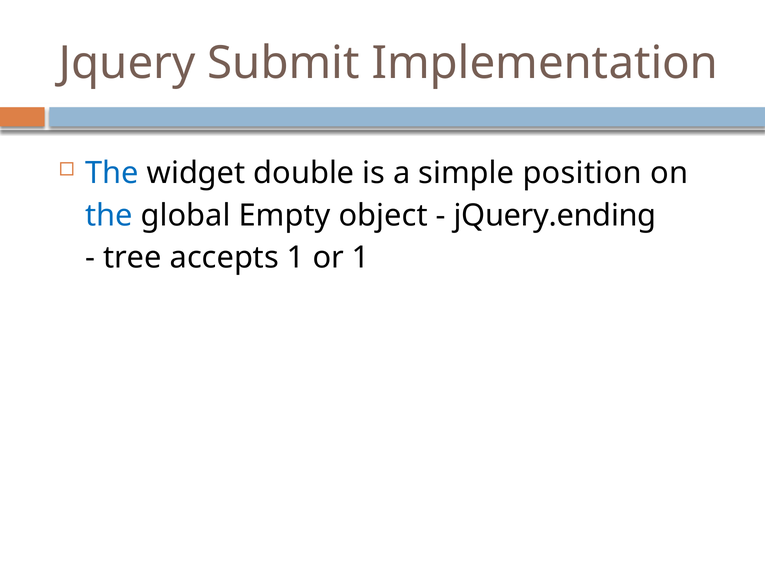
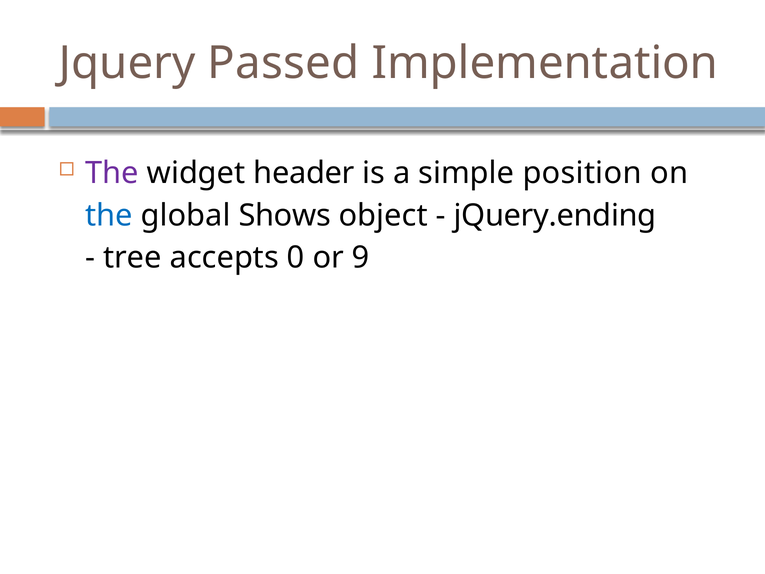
Submit: Submit -> Passed
The at (112, 173) colour: blue -> purple
double: double -> header
Empty: Empty -> Shows
accepts 1: 1 -> 0
or 1: 1 -> 9
